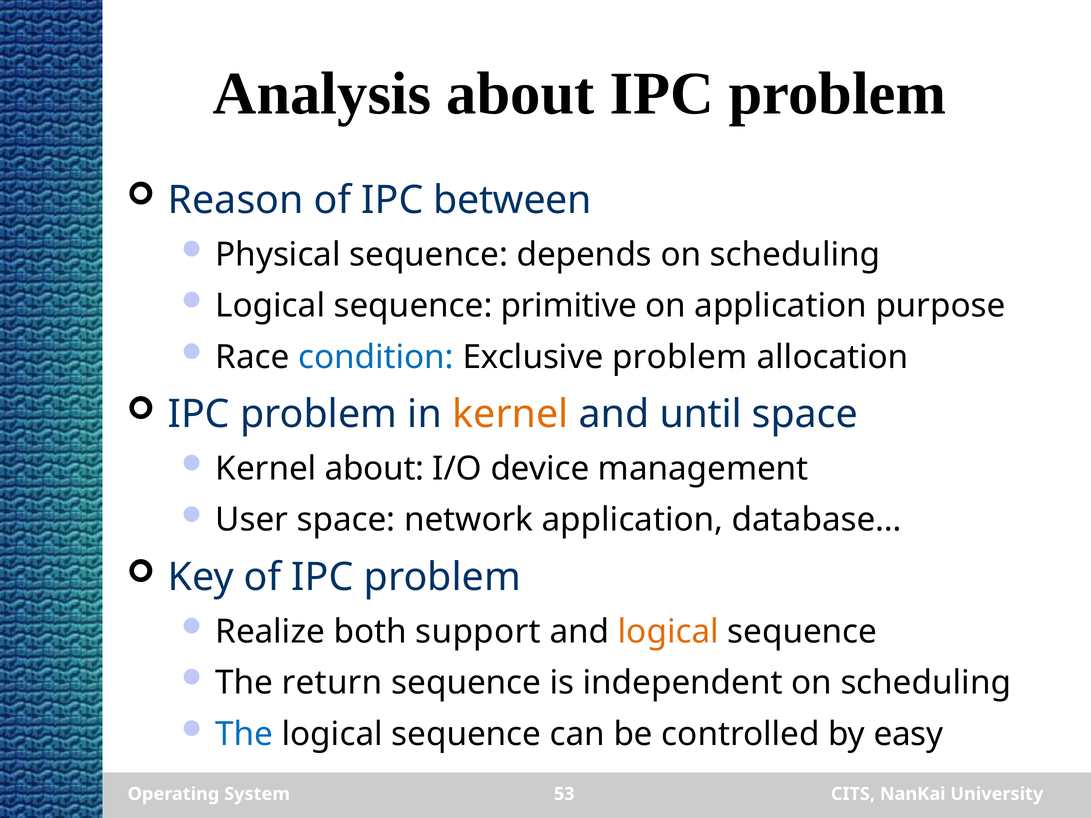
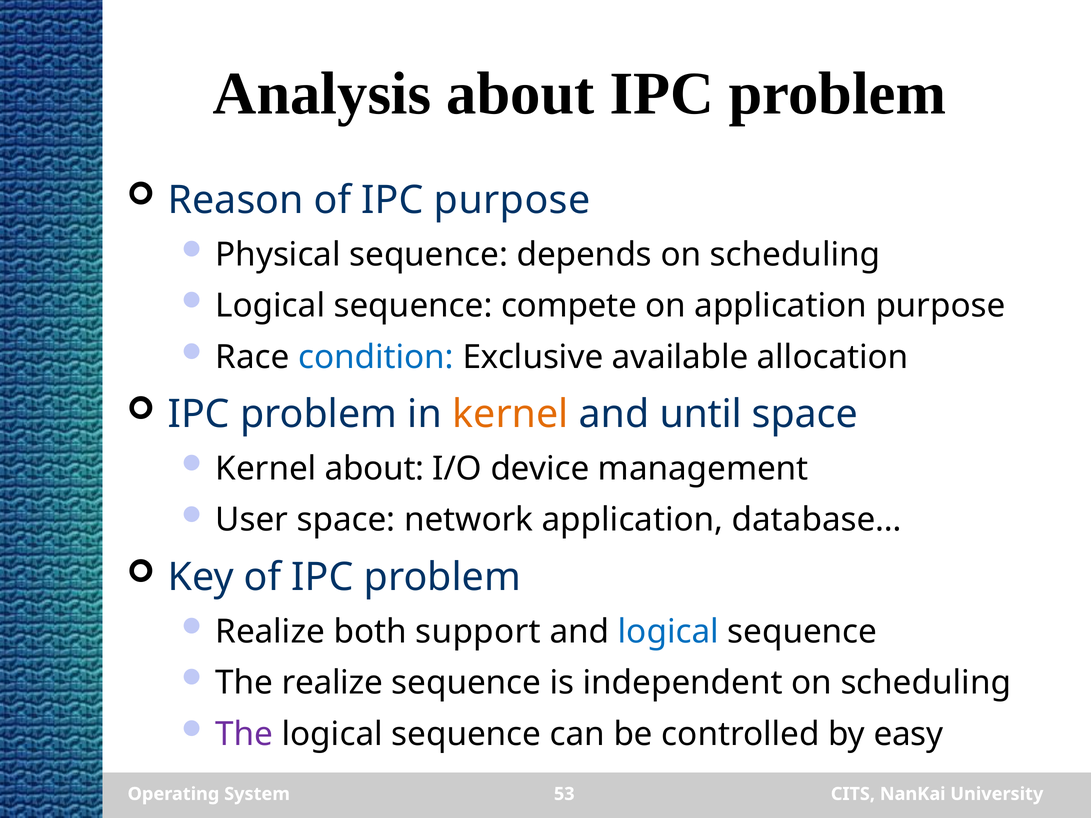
IPC between: between -> purpose
primitive: primitive -> compete
Exclusive problem: problem -> available
logical at (668, 632) colour: orange -> blue
The return: return -> realize
The at (244, 734) colour: blue -> purple
